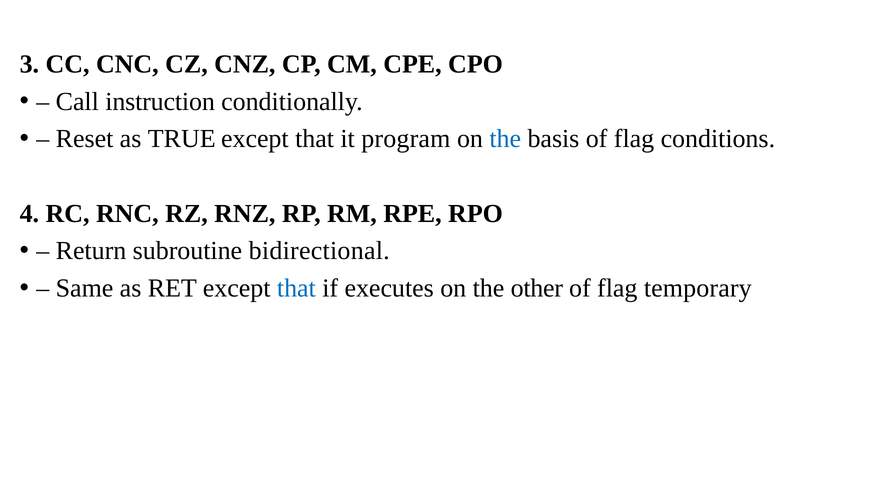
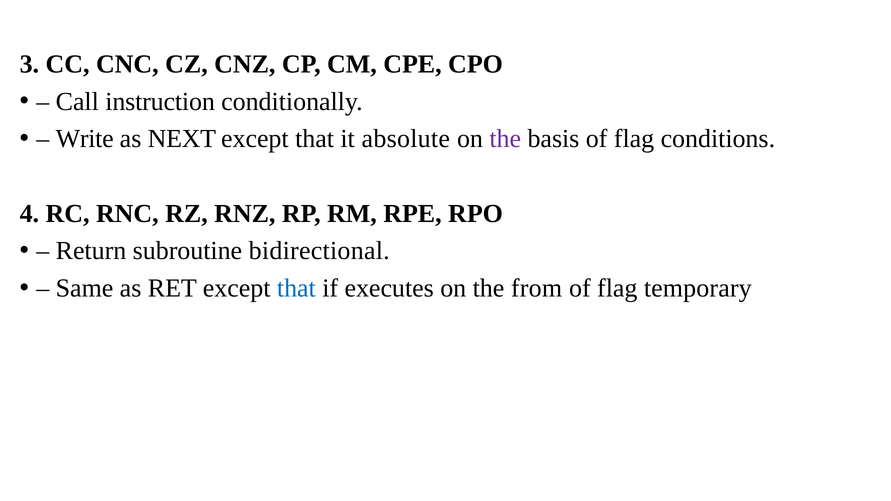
Reset: Reset -> Write
TRUE: TRUE -> NEXT
program: program -> absolute
the at (505, 139) colour: blue -> purple
other: other -> from
